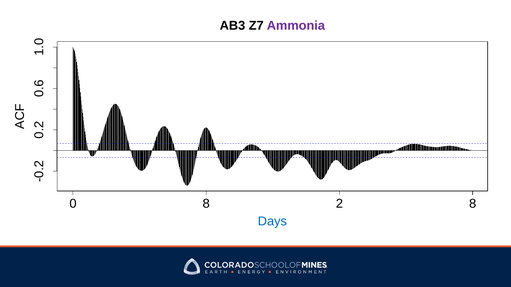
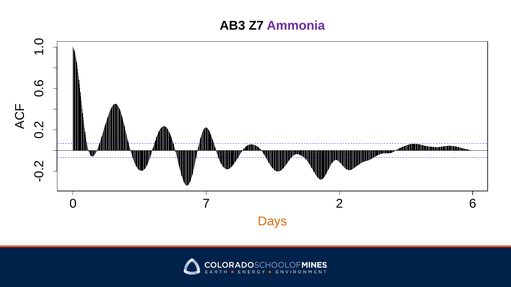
0 8: 8 -> 7
2 8: 8 -> 6
Days colour: blue -> orange
